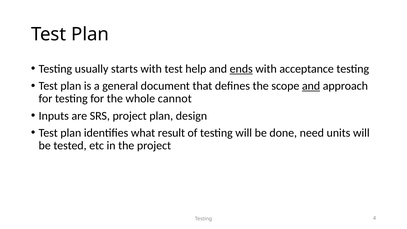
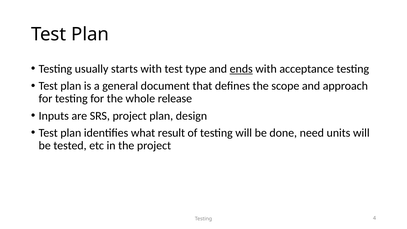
help: help -> type
and at (311, 86) underline: present -> none
cannot: cannot -> release
